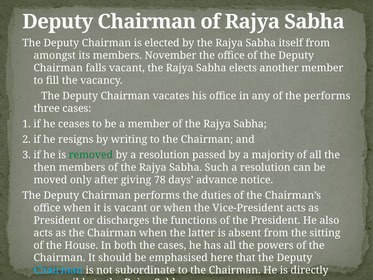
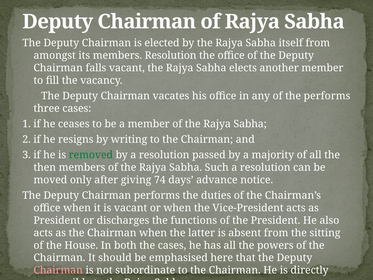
members November: November -> Resolution
78: 78 -> 74
Chairman at (58, 270) colour: light blue -> pink
